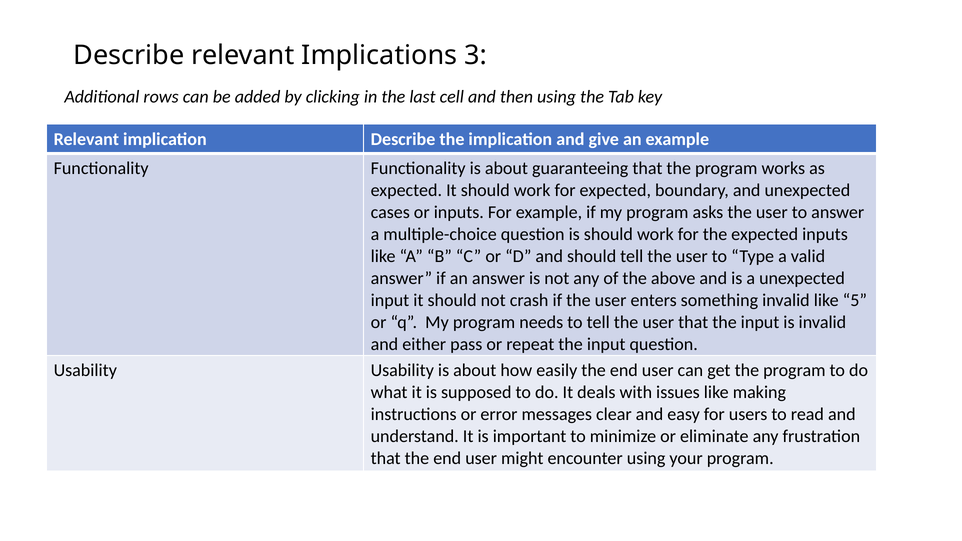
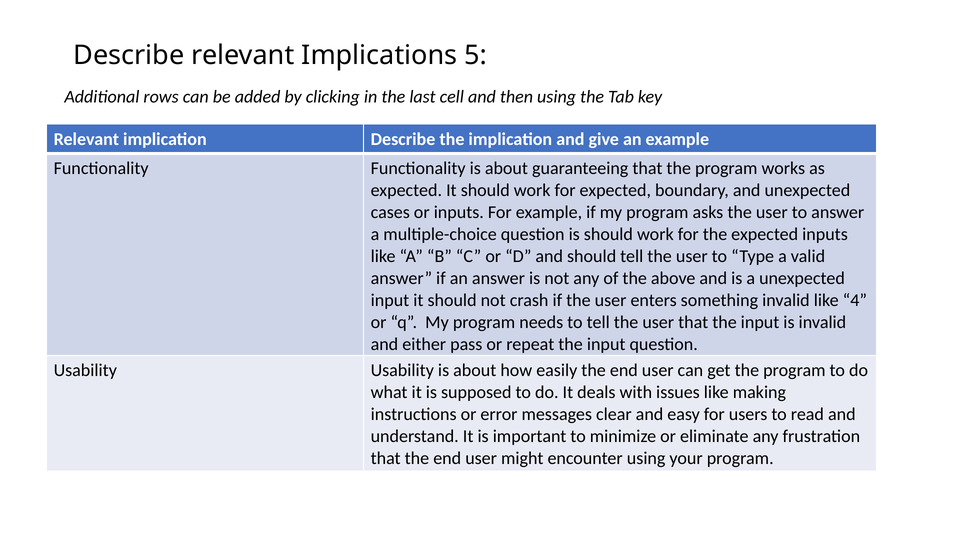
3: 3 -> 5
5: 5 -> 4
